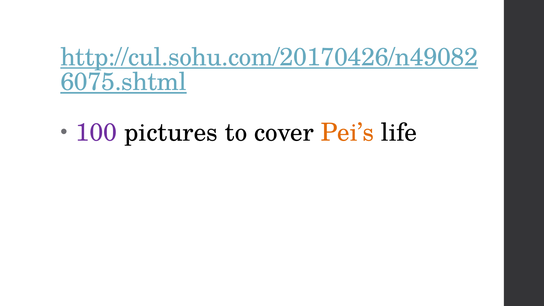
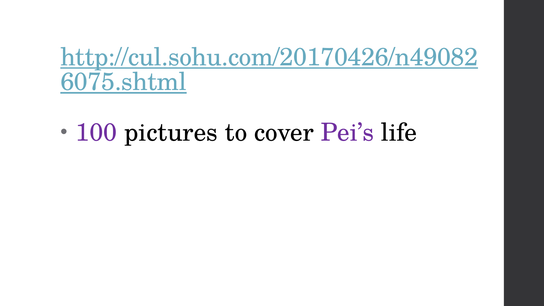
Pei’s colour: orange -> purple
